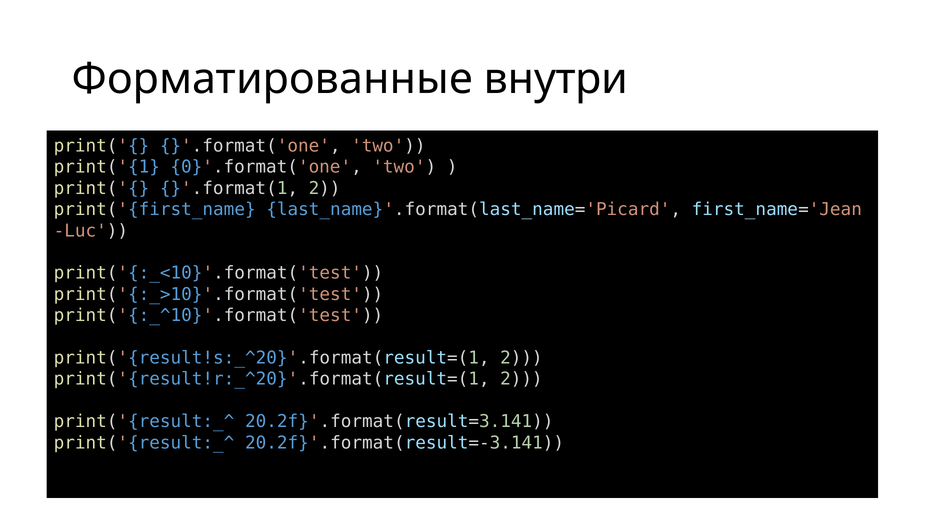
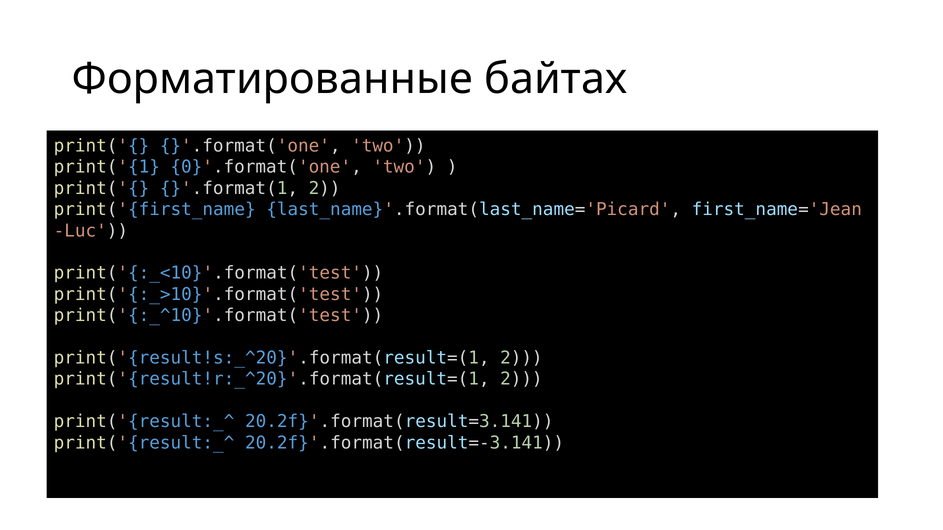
внутри: внутри -> байтах
